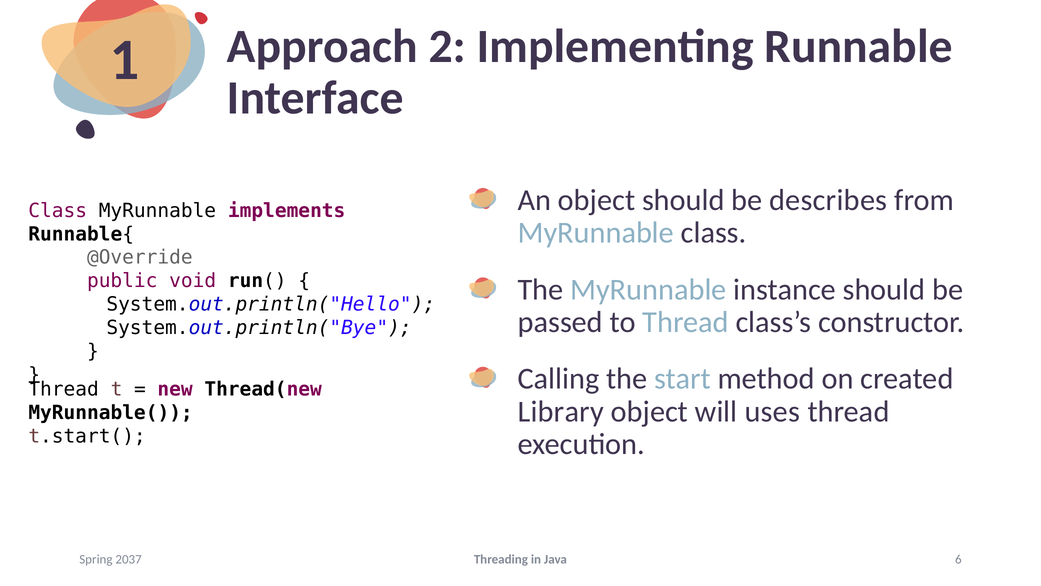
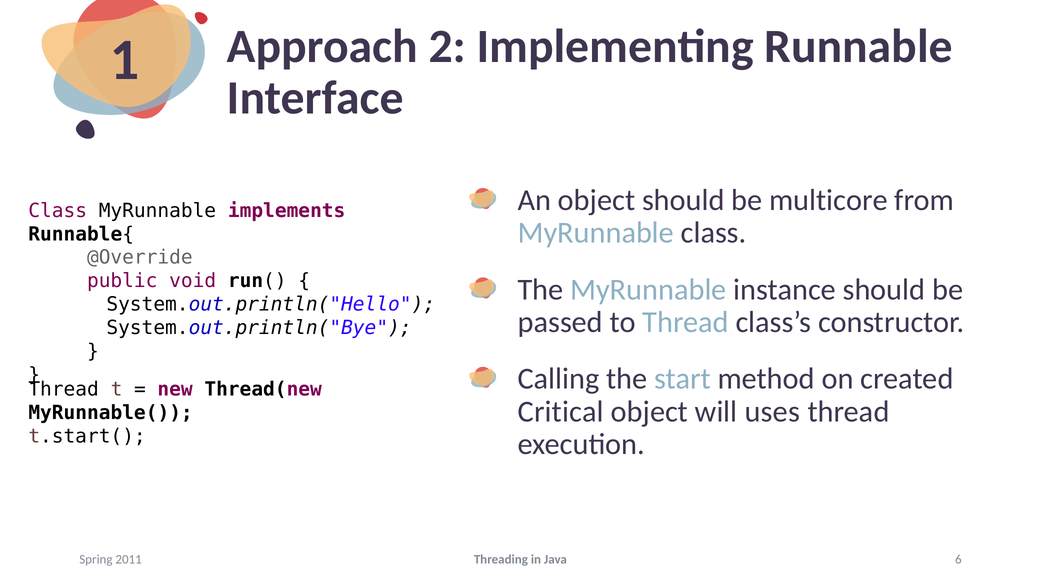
describes: describes -> multicore
Library: Library -> Critical
2037: 2037 -> 2011
